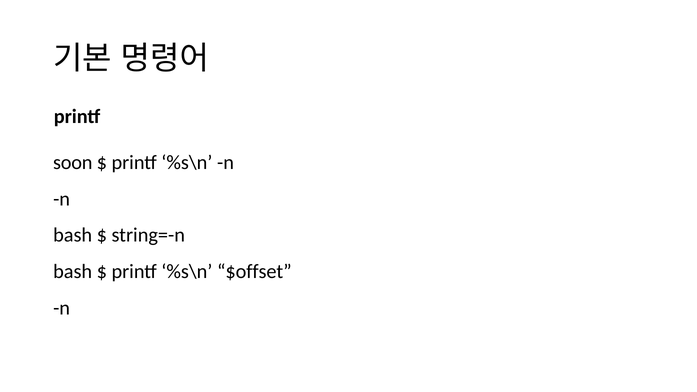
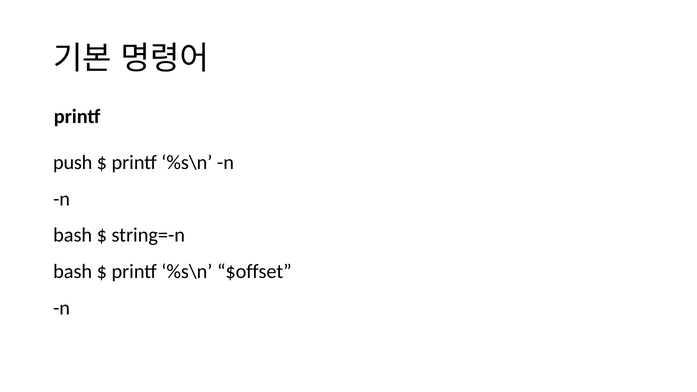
soon: soon -> push
